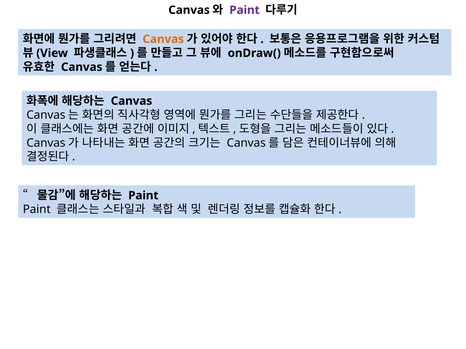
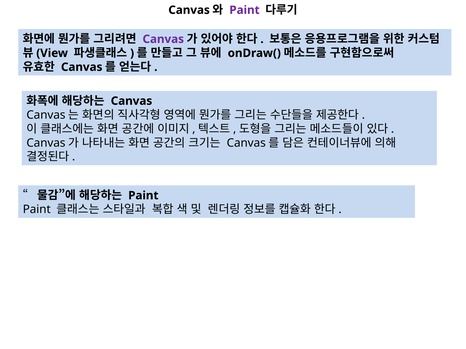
Canvas at (163, 39) colour: orange -> purple
